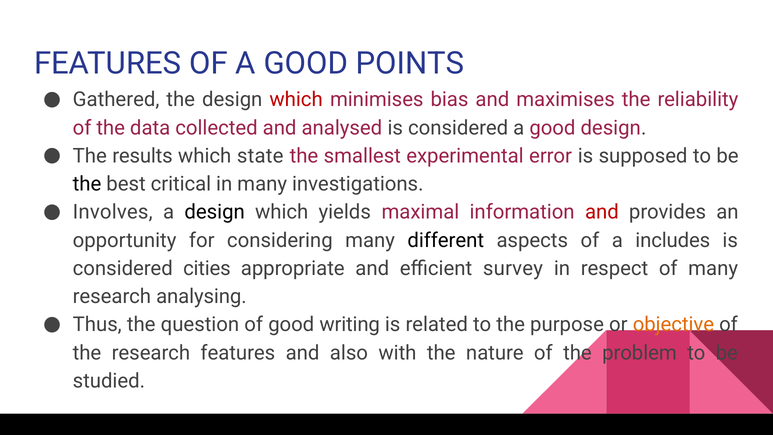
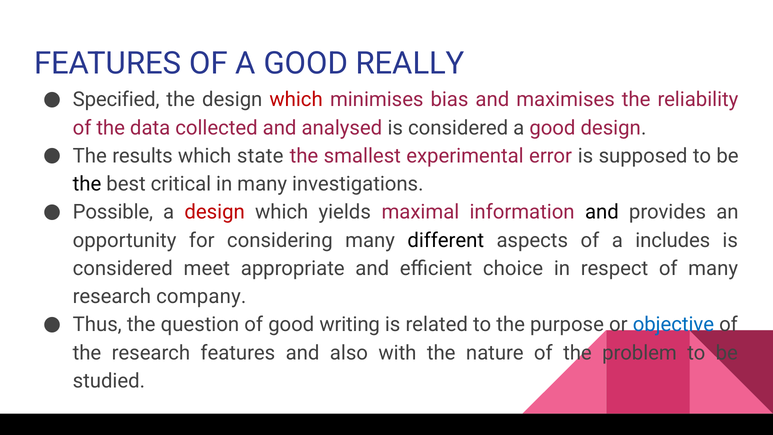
POINTS: POINTS -> REALLY
Gathered: Gathered -> Specified
Involves: Involves -> Possible
design at (215, 212) colour: black -> red
and at (602, 212) colour: red -> black
cities: cities -> meet
survey: survey -> choice
analysing: analysing -> company
objective colour: orange -> blue
